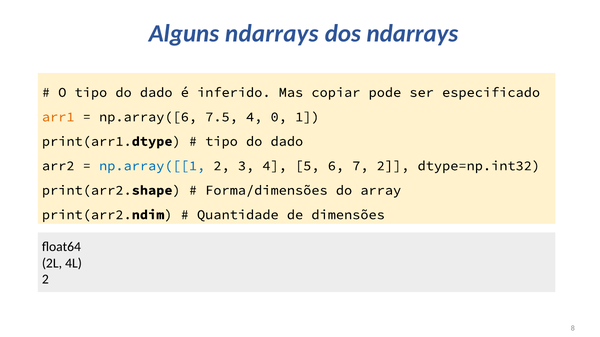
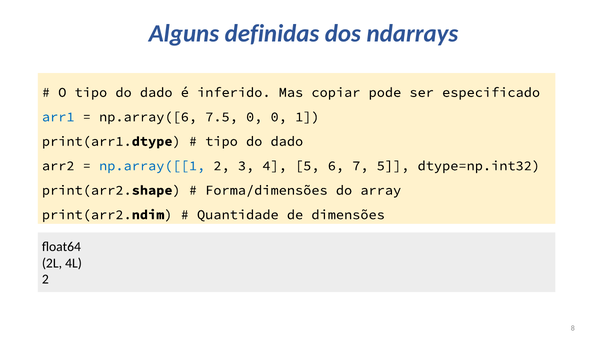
Alguns ndarrays: ndarrays -> definidas
arr1 colour: orange -> blue
7.5 4: 4 -> 0
7 2: 2 -> 5
